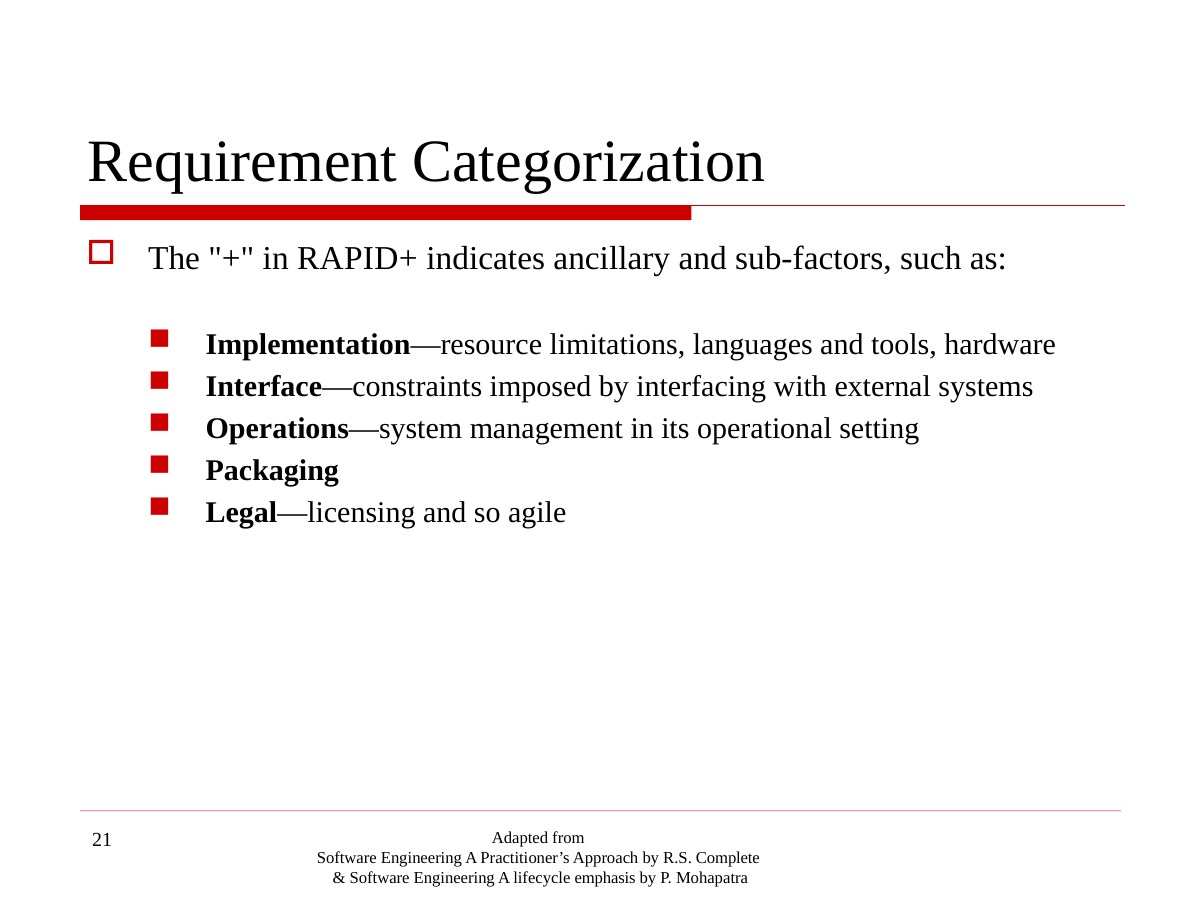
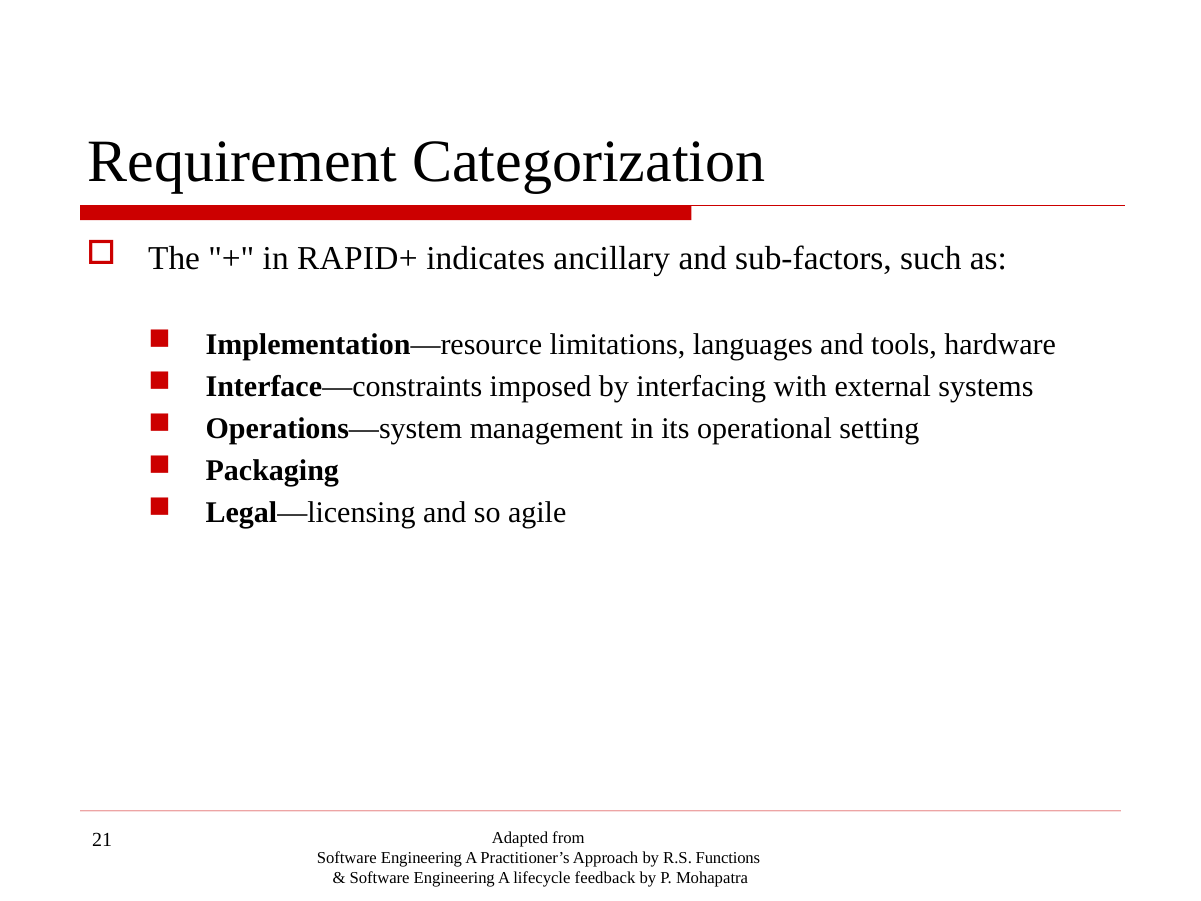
Complete: Complete -> Functions
emphasis: emphasis -> feedback
